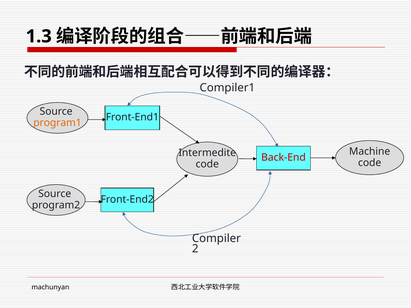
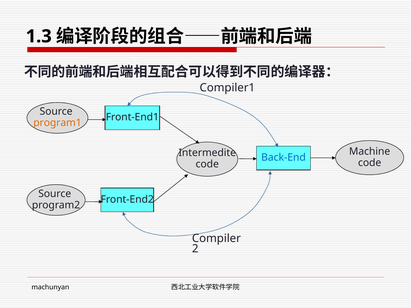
Back-End colour: red -> blue
